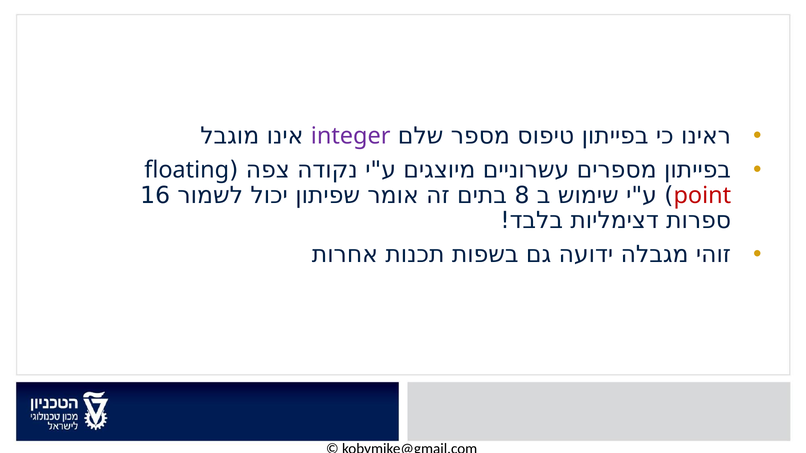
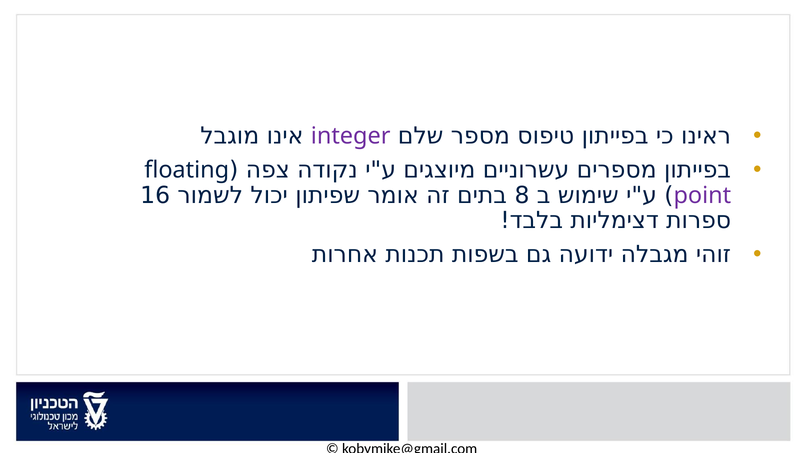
point colour: red -> purple
